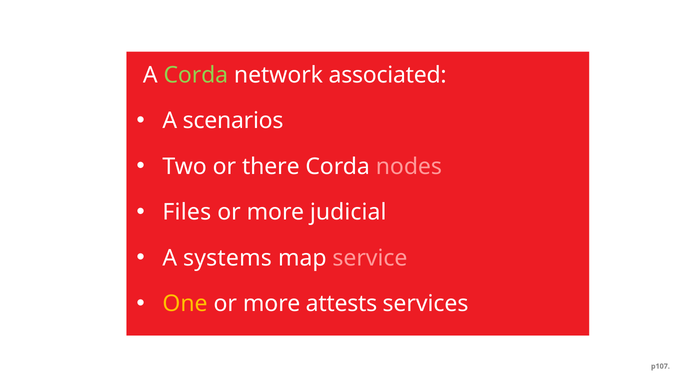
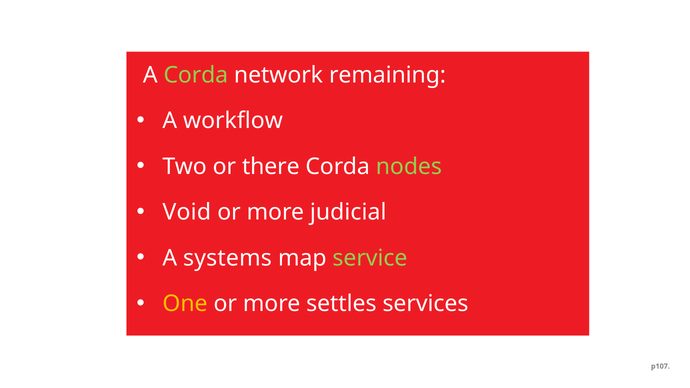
associated: associated -> remaining
scenarios: scenarios -> workflow
nodes colour: pink -> light green
Files: Files -> Void
service colour: pink -> light green
attests: attests -> settles
